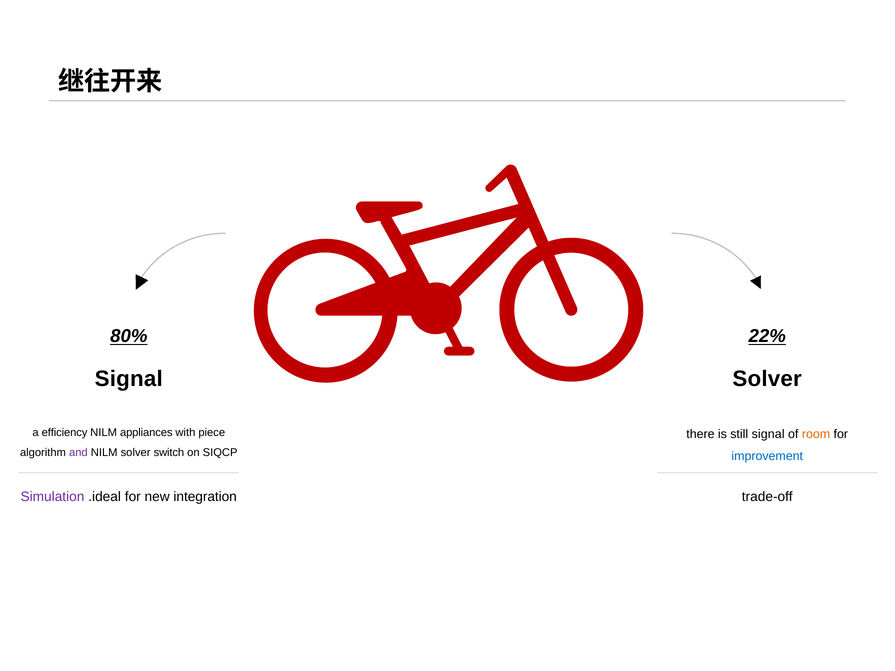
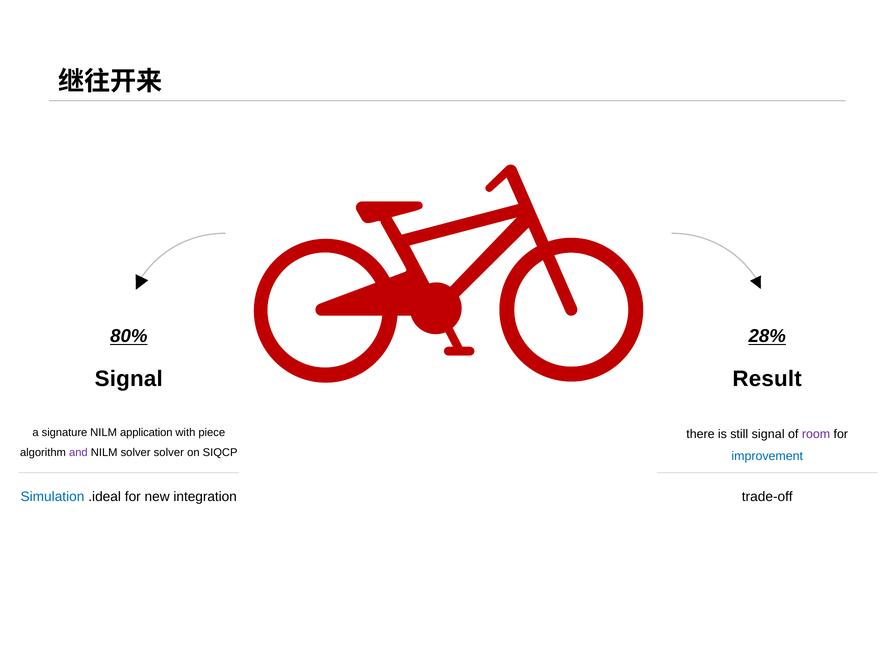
22%: 22% -> 28%
Solver at (767, 379): Solver -> Result
efficiency: efficiency -> signature
appliances: appliances -> application
room colour: orange -> purple
solver switch: switch -> solver
Simulation colour: purple -> blue
